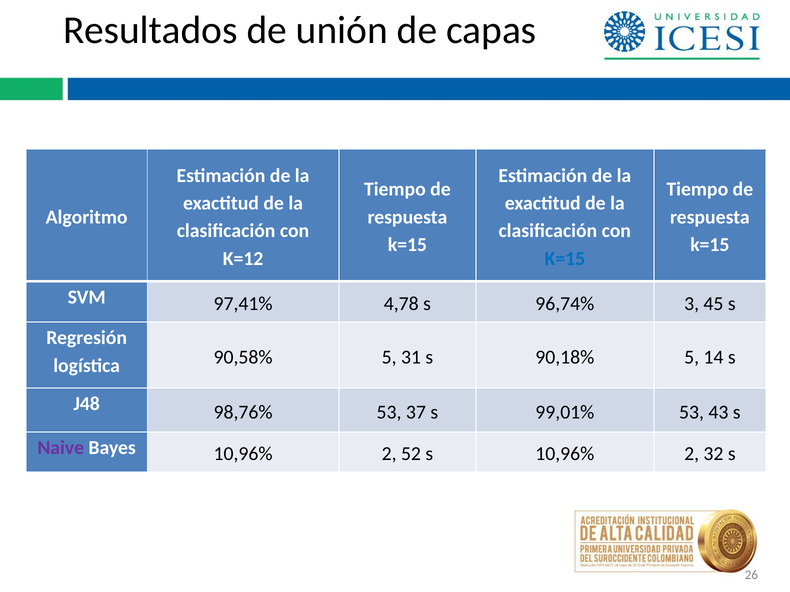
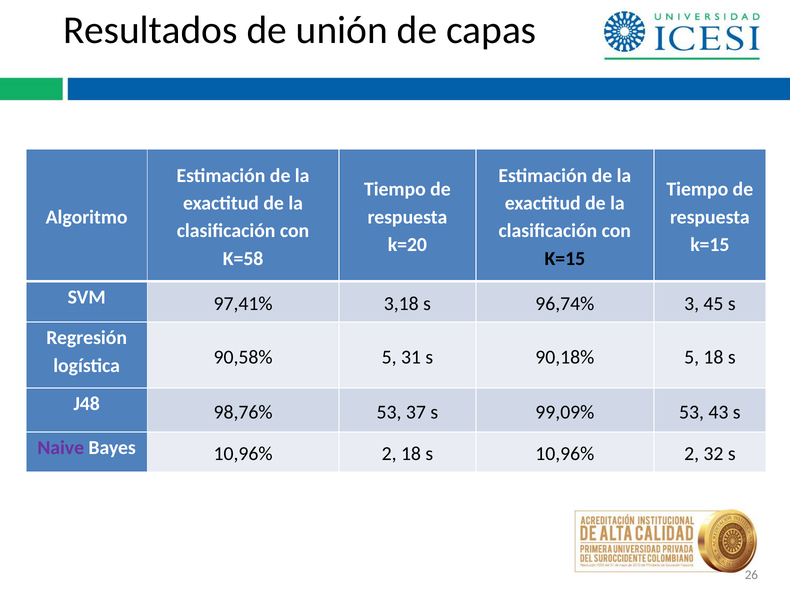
k=15 at (407, 245): k=15 -> k=20
K=12: K=12 -> K=58
K=15 at (565, 259) colour: blue -> black
4,78: 4,78 -> 3,18
5 14: 14 -> 18
99,01%: 99,01% -> 99,09%
2 52: 52 -> 18
